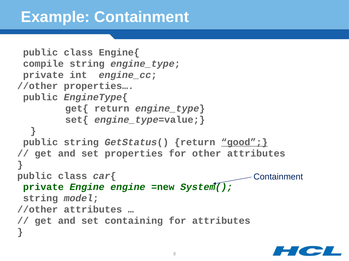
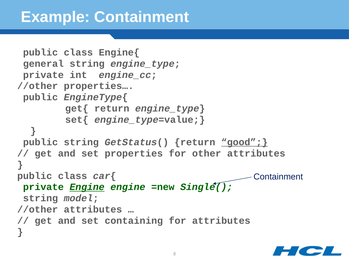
compile: compile -> general
Engine at (87, 188) underline: none -> present
System(: System( -> Single(
